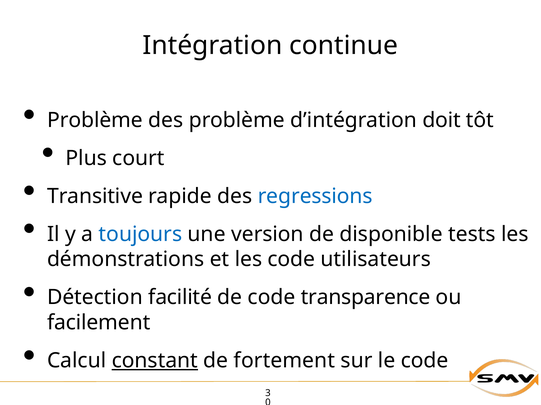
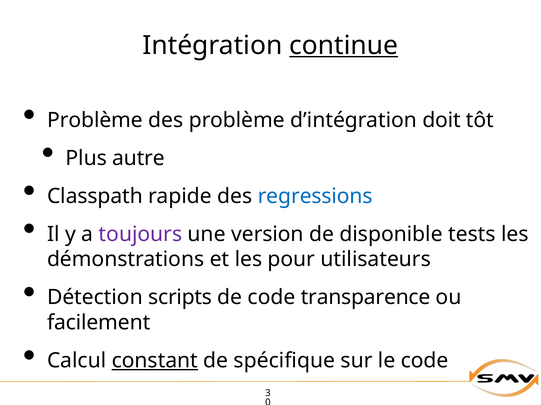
continue underline: none -> present
court: court -> autre
Transitive: Transitive -> Classpath
toujours colour: blue -> purple
les code: code -> pour
facilité: facilité -> scripts
fortement: fortement -> spécifique
